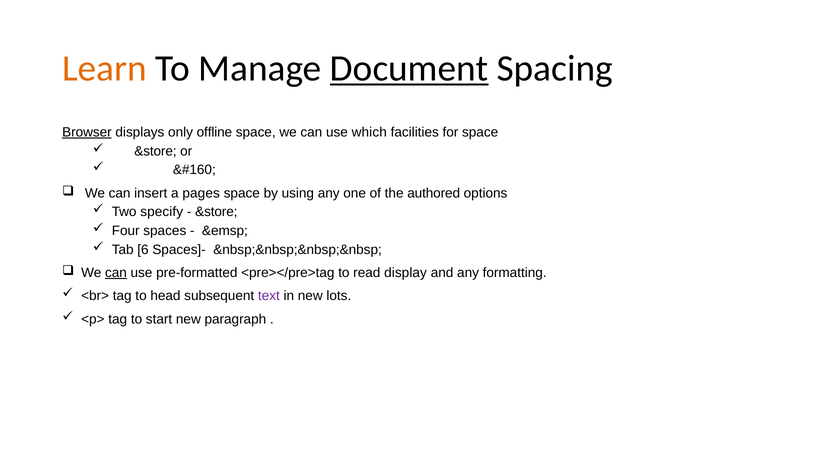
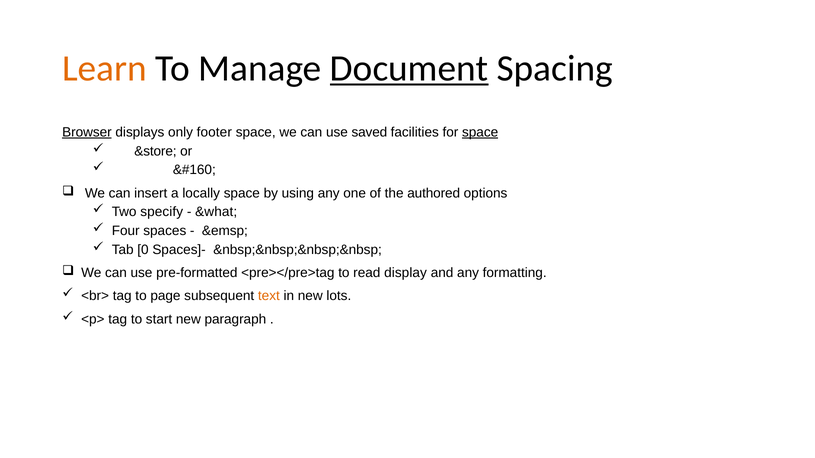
offline: offline -> footer
which: which -> saved
space at (480, 132) underline: none -> present
pages: pages -> locally
&store at (216, 212): &store -> &what
6: 6 -> 0
can at (116, 273) underline: present -> none
head: head -> page
text colour: purple -> orange
